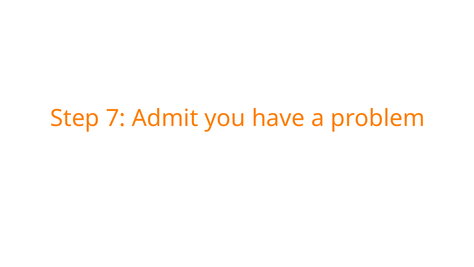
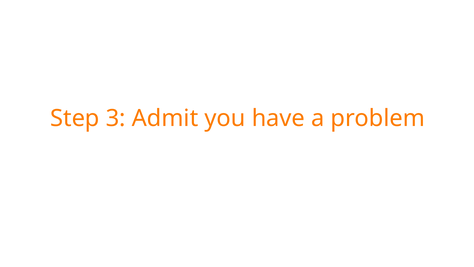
7: 7 -> 3
